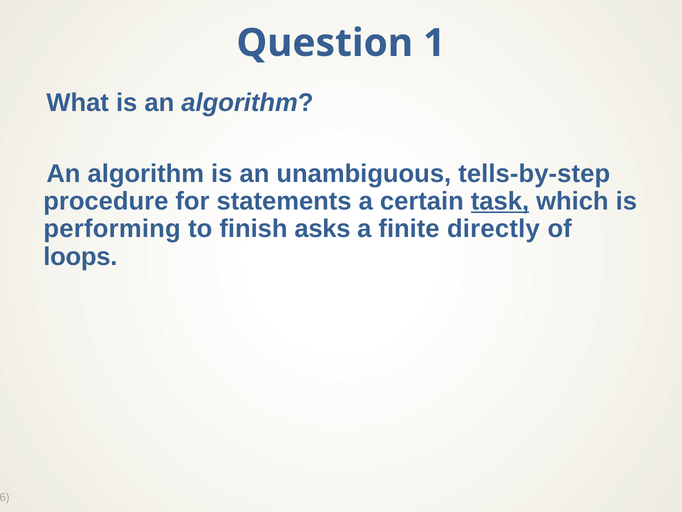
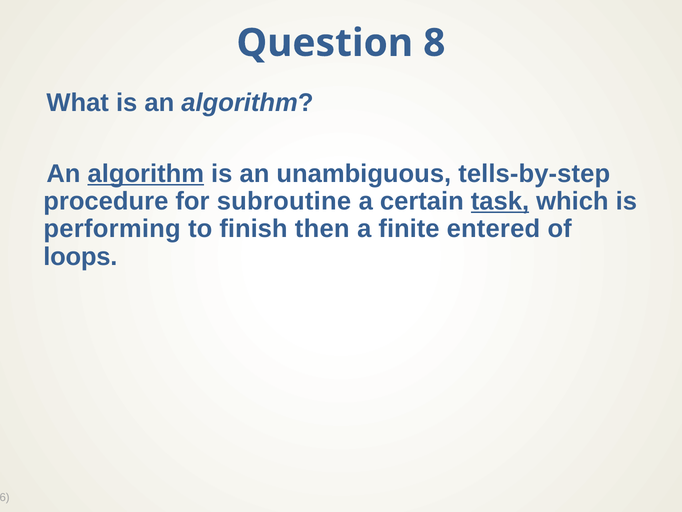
1: 1 -> 8
algorithm at (146, 173) underline: none -> present
statements: statements -> subroutine
asks: asks -> then
directly: directly -> entered
